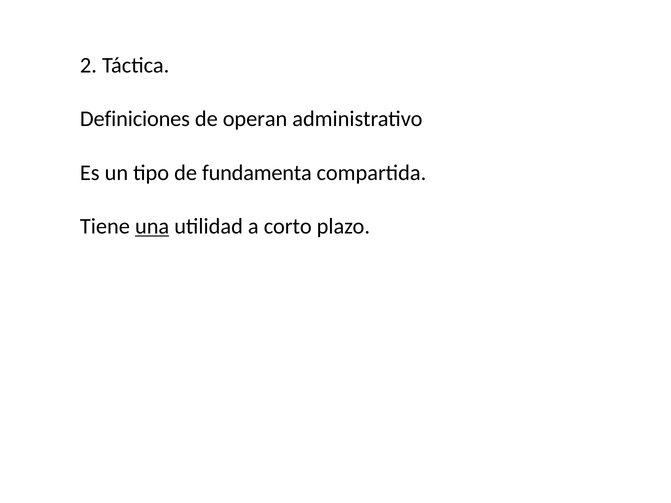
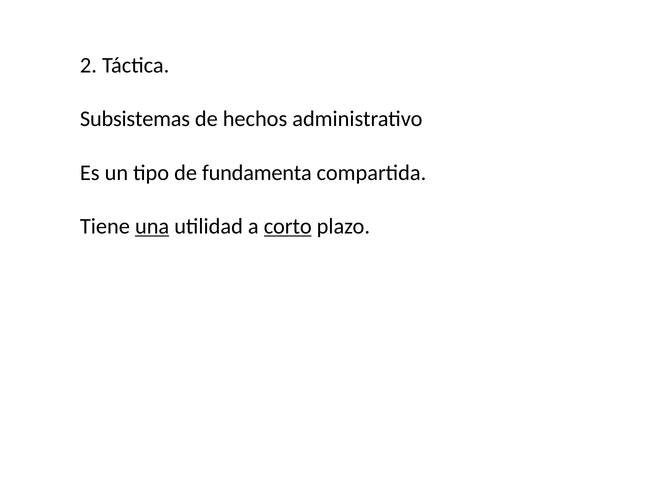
Definiciones: Definiciones -> Subsistemas
operan: operan -> hechos
corto underline: none -> present
